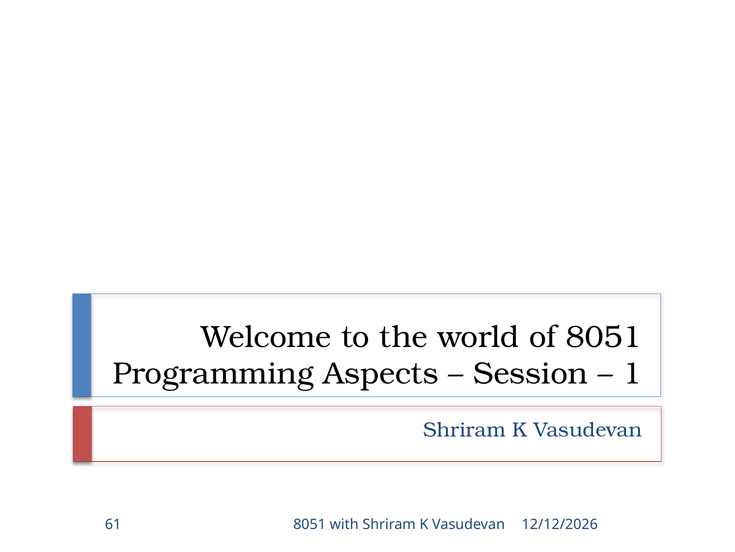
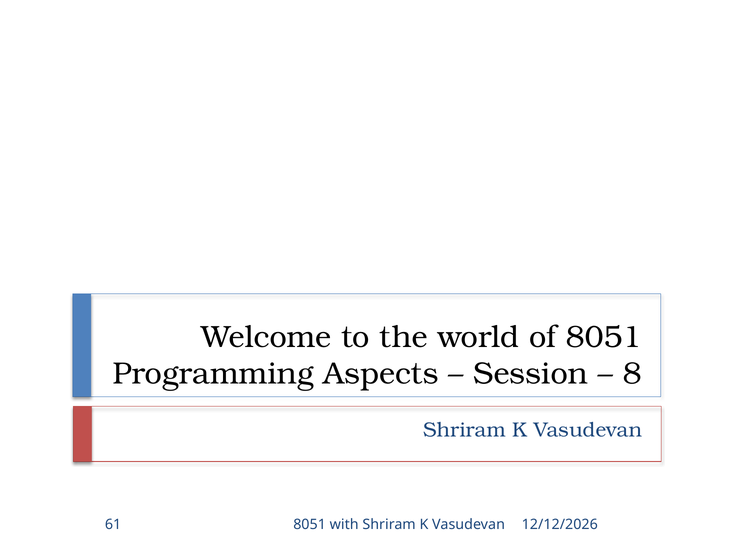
1: 1 -> 8
